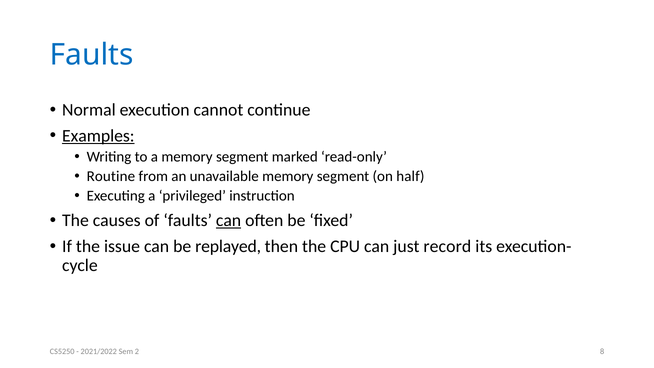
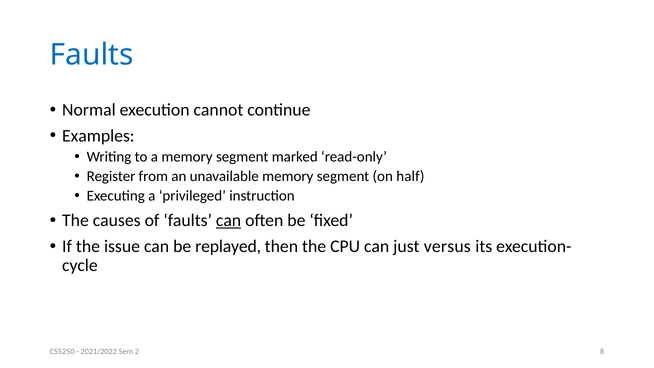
Examples underline: present -> none
Routine: Routine -> Register
record: record -> versus
